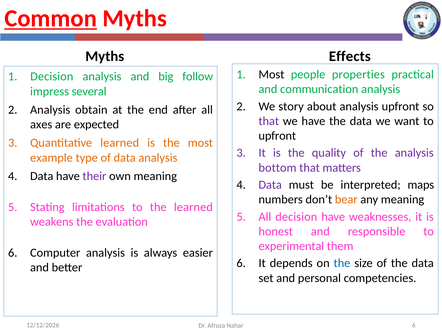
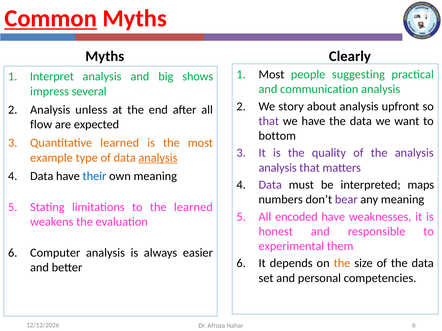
Effects: Effects -> Clearly
properties: properties -> suggesting
Decision at (52, 77): Decision -> Interpret
follow: follow -> shows
obtain: obtain -> unless
axes: axes -> flow
upfront at (277, 136): upfront -> bottom
analysis at (158, 158) underline: none -> present
bottom at (278, 168): bottom -> analysis
their colour: purple -> blue
bear colour: orange -> purple
All decision: decision -> encoded
the at (342, 264) colour: blue -> orange
